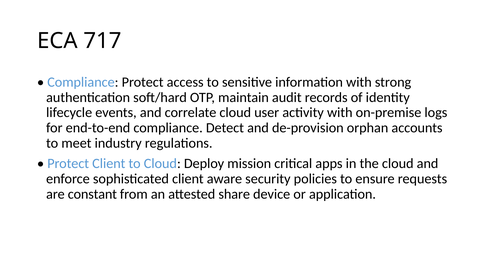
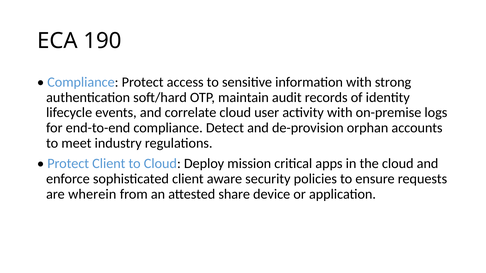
717: 717 -> 190
constant: constant -> wherein
